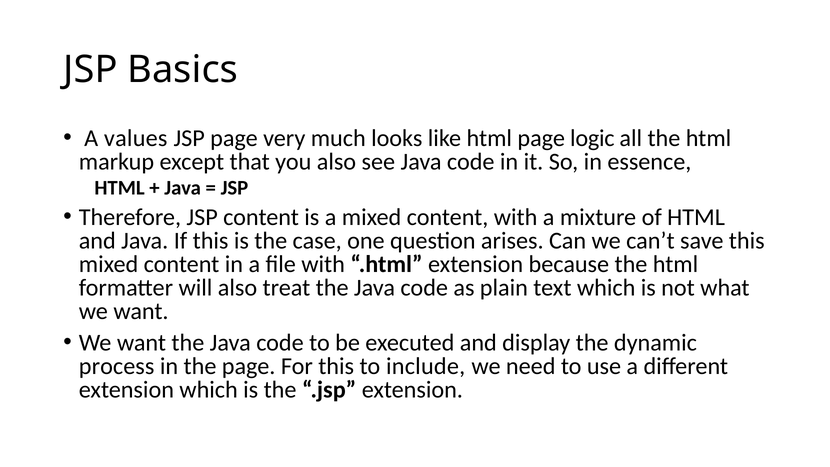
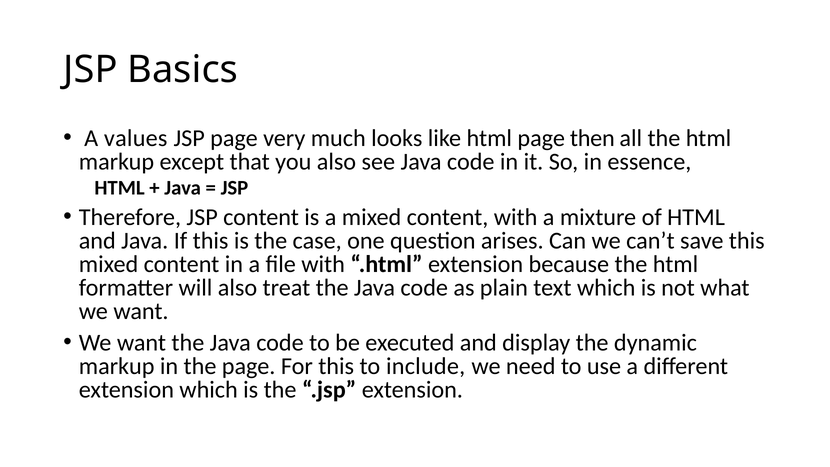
logic: logic -> then
process at (117, 366): process -> markup
